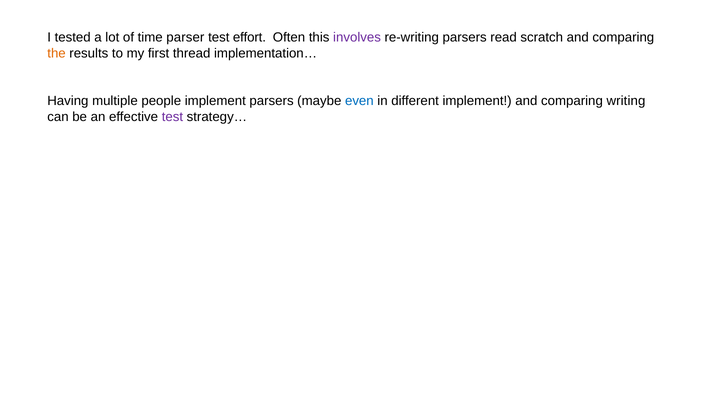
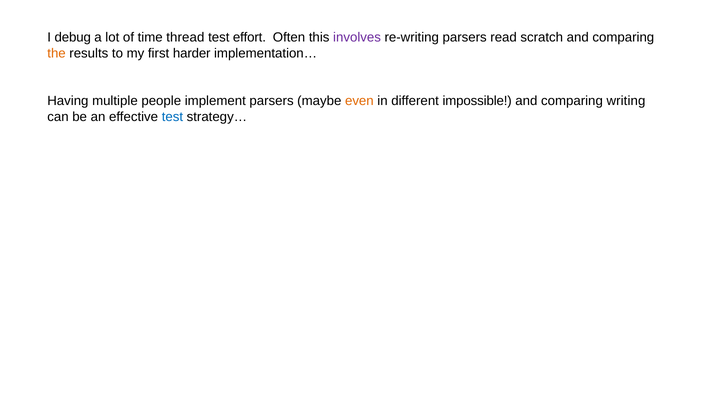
tested: tested -> debug
parser: parser -> thread
thread: thread -> harder
even colour: blue -> orange
different implement: implement -> impossible
test at (172, 117) colour: purple -> blue
